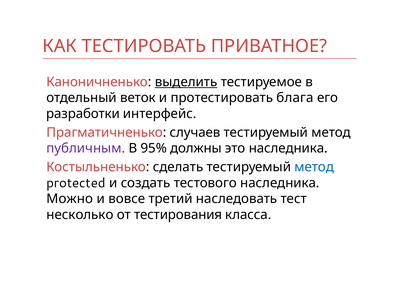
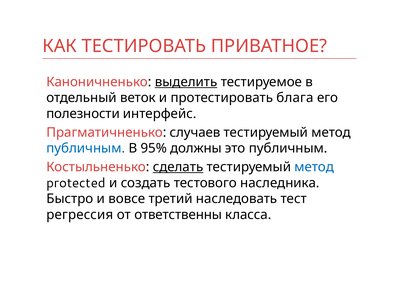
разработки: разработки -> полезности
публичным at (86, 148) colour: purple -> blue
это наследника: наследника -> публичным
сделать underline: none -> present
Можно: Можно -> Быстро
несколько: несколько -> регрессия
тестирования: тестирования -> ответственны
